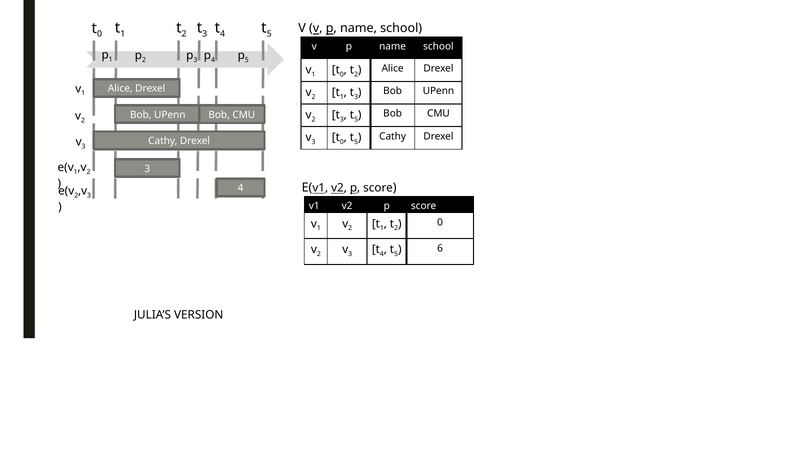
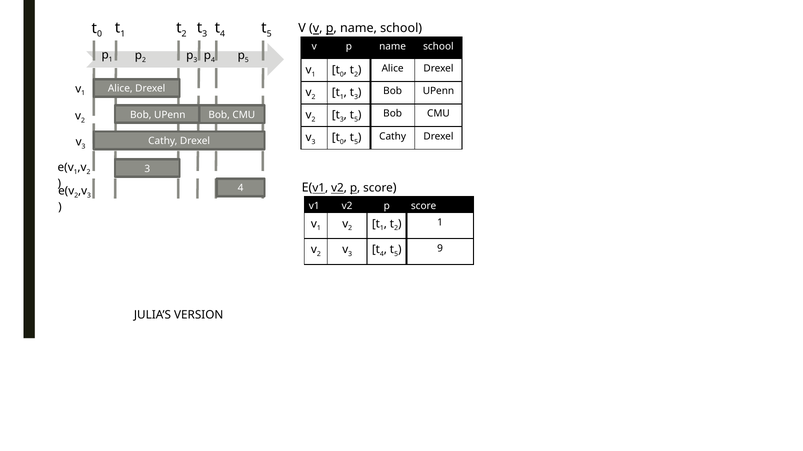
0 at (440, 223): 0 -> 1
6: 6 -> 9
